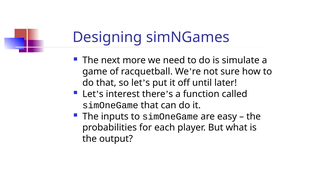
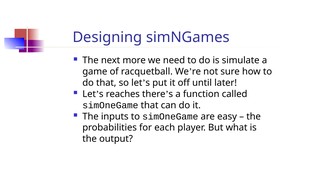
interest: interest -> reaches
